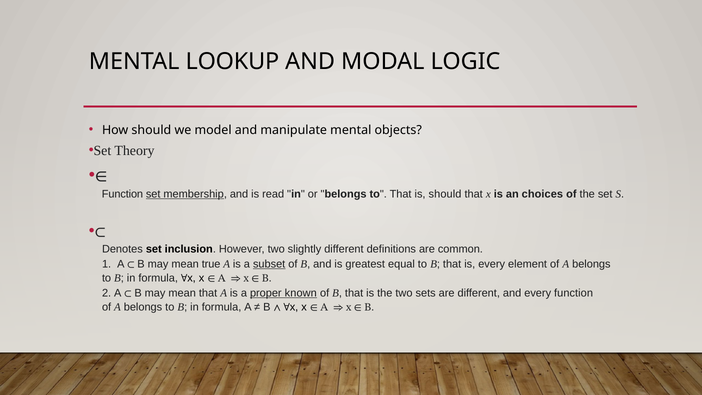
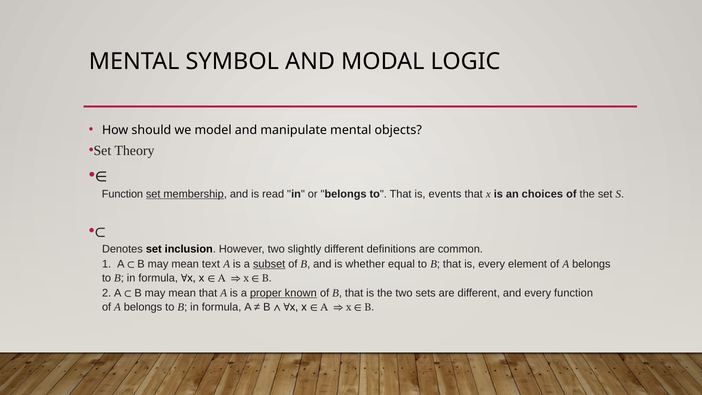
LOOKUP: LOOKUP -> SYMBOL
is should: should -> events
true: true -> text
greatest: greatest -> whether
